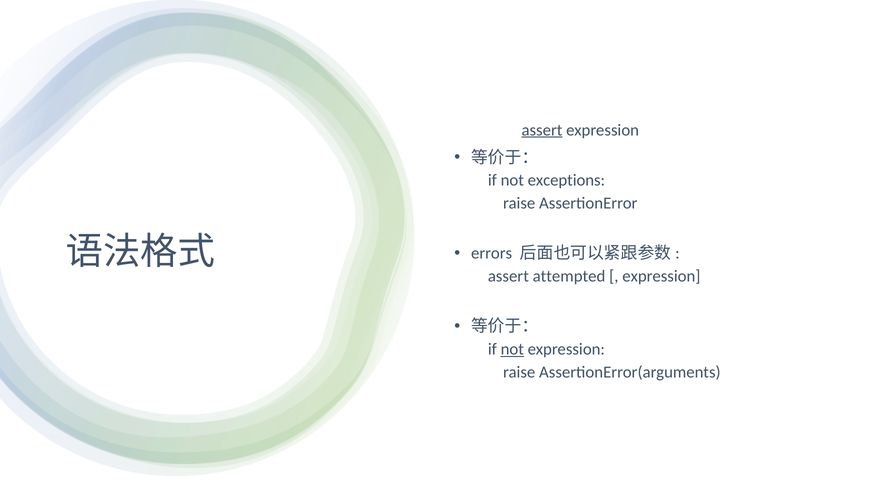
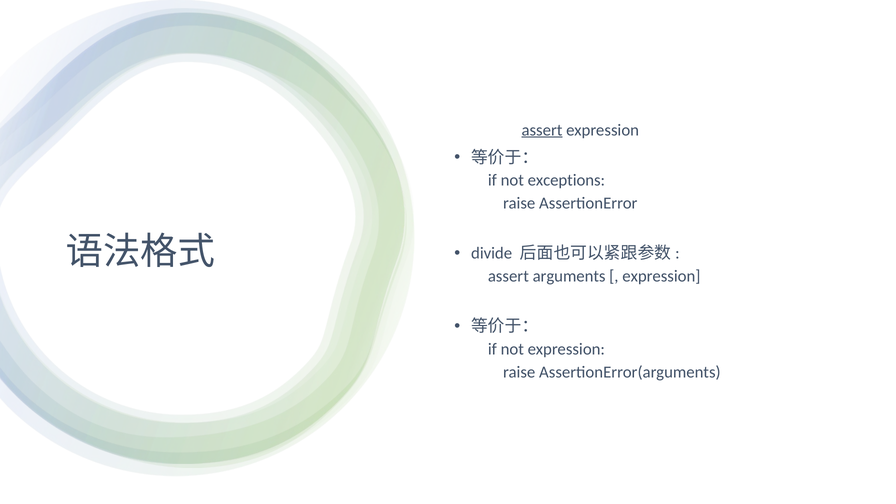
errors: errors -> divide
attempted: attempted -> arguments
not at (512, 349) underline: present -> none
